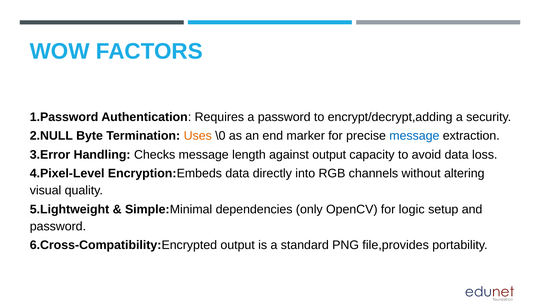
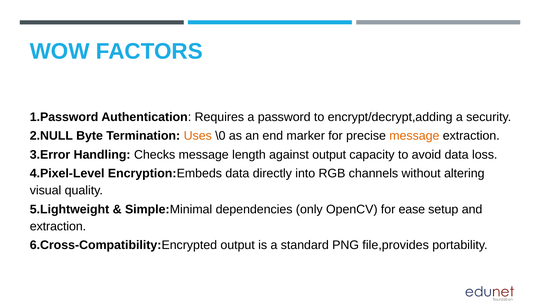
message at (414, 136) colour: blue -> orange
logic: logic -> ease
password at (58, 226): password -> extraction
